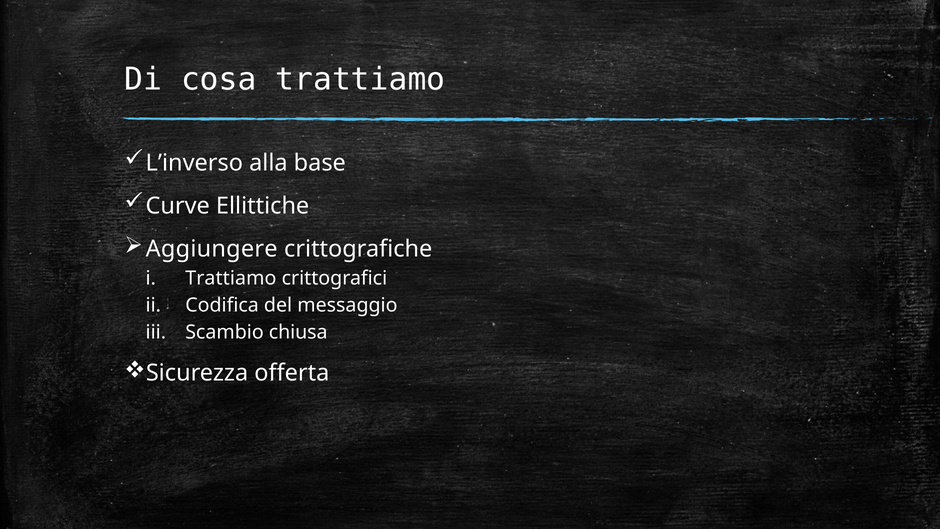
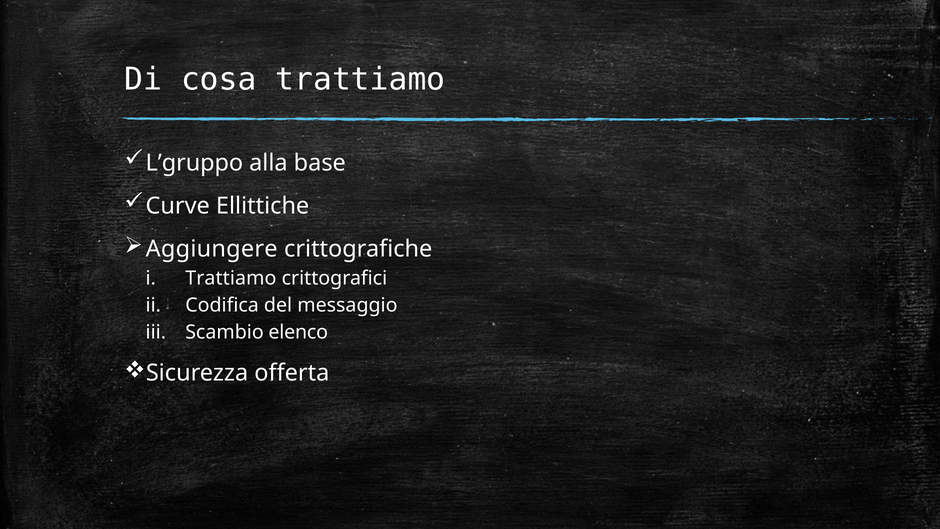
L’inverso: L’inverso -> L’gruppo
chiusa: chiusa -> elenco
